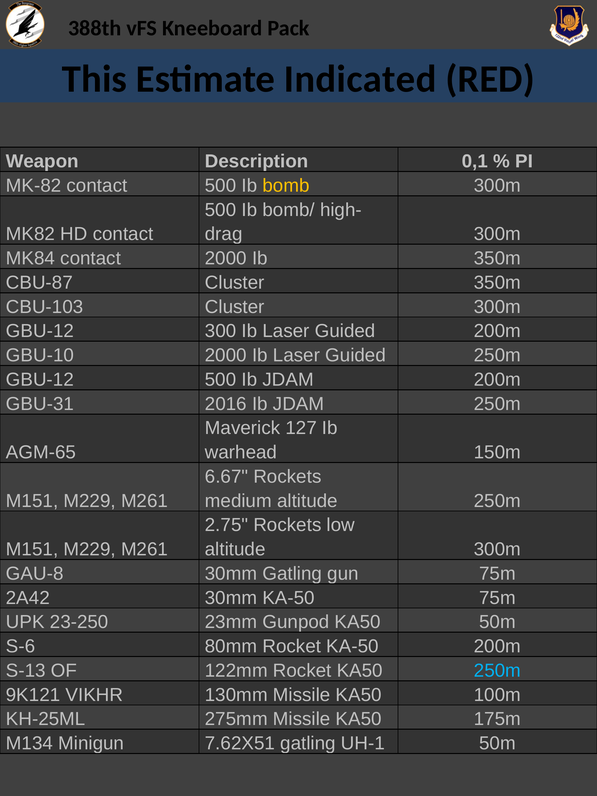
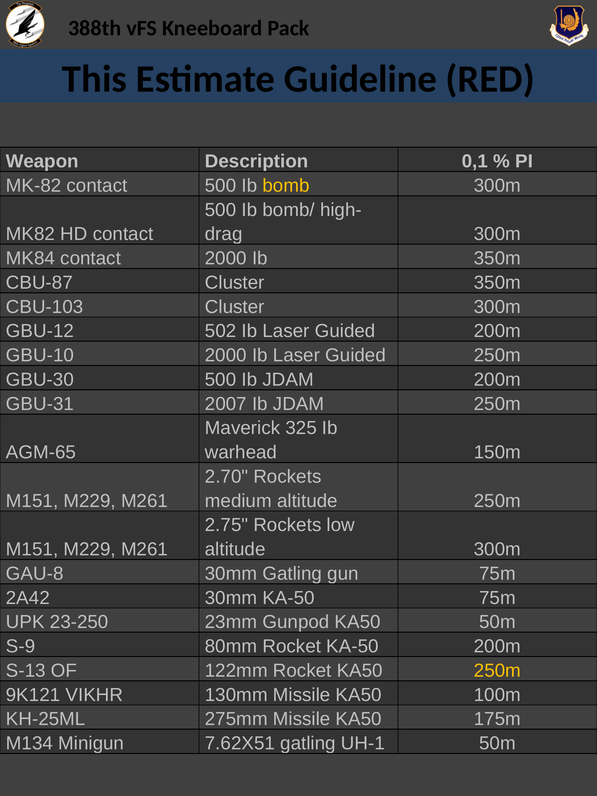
Indicated: Indicated -> Guideline
300: 300 -> 502
GBU-12 at (40, 380): GBU-12 -> GBU-30
2016: 2016 -> 2007
127: 127 -> 325
6.67: 6.67 -> 2.70
S-6: S-6 -> S-9
250m at (497, 671) colour: light blue -> yellow
